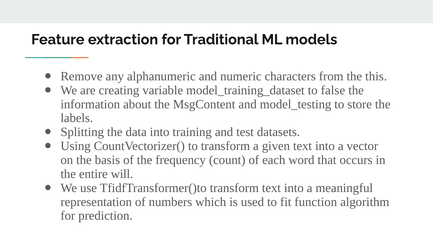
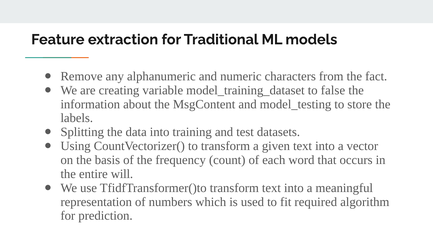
this: this -> fact
function: function -> required
